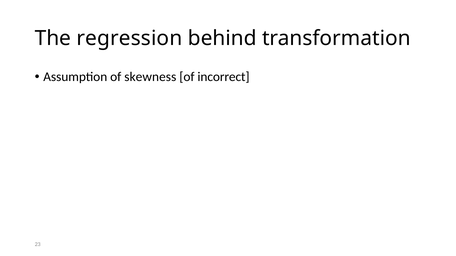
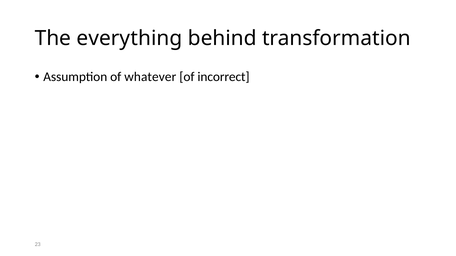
regression: regression -> everything
skewness: skewness -> whatever
